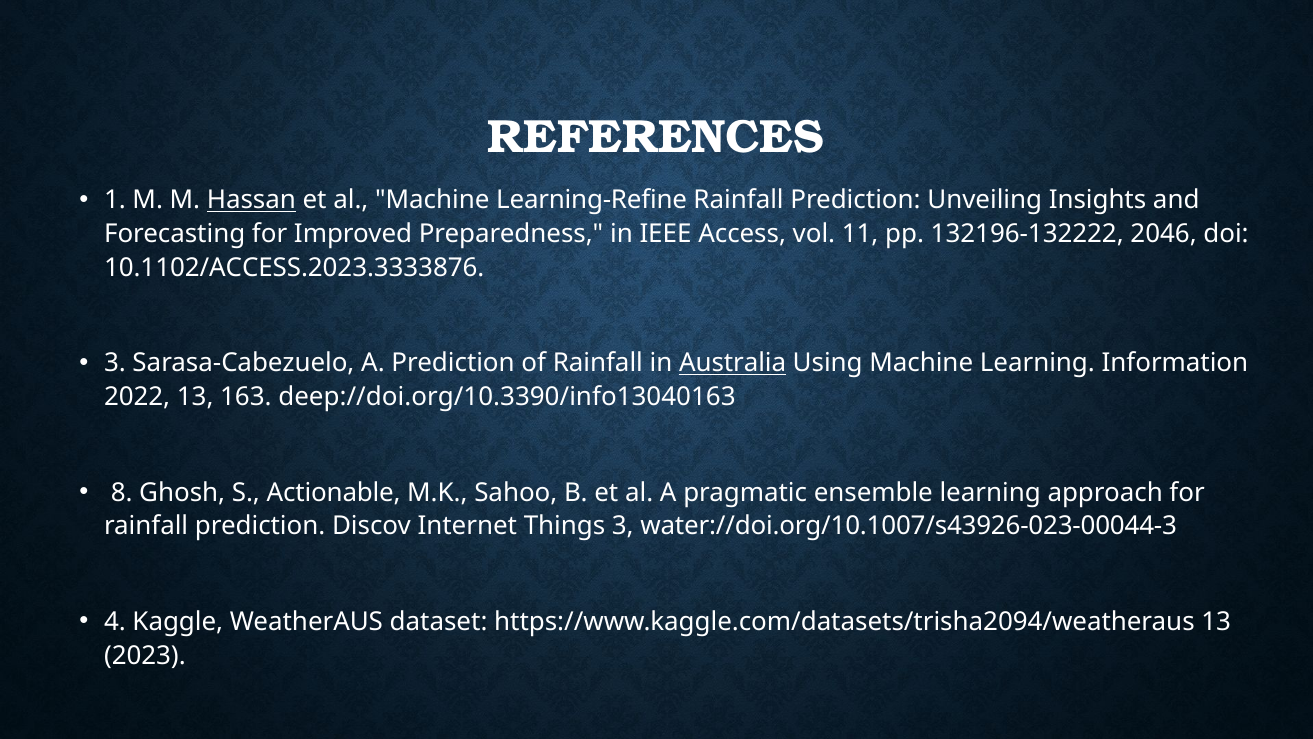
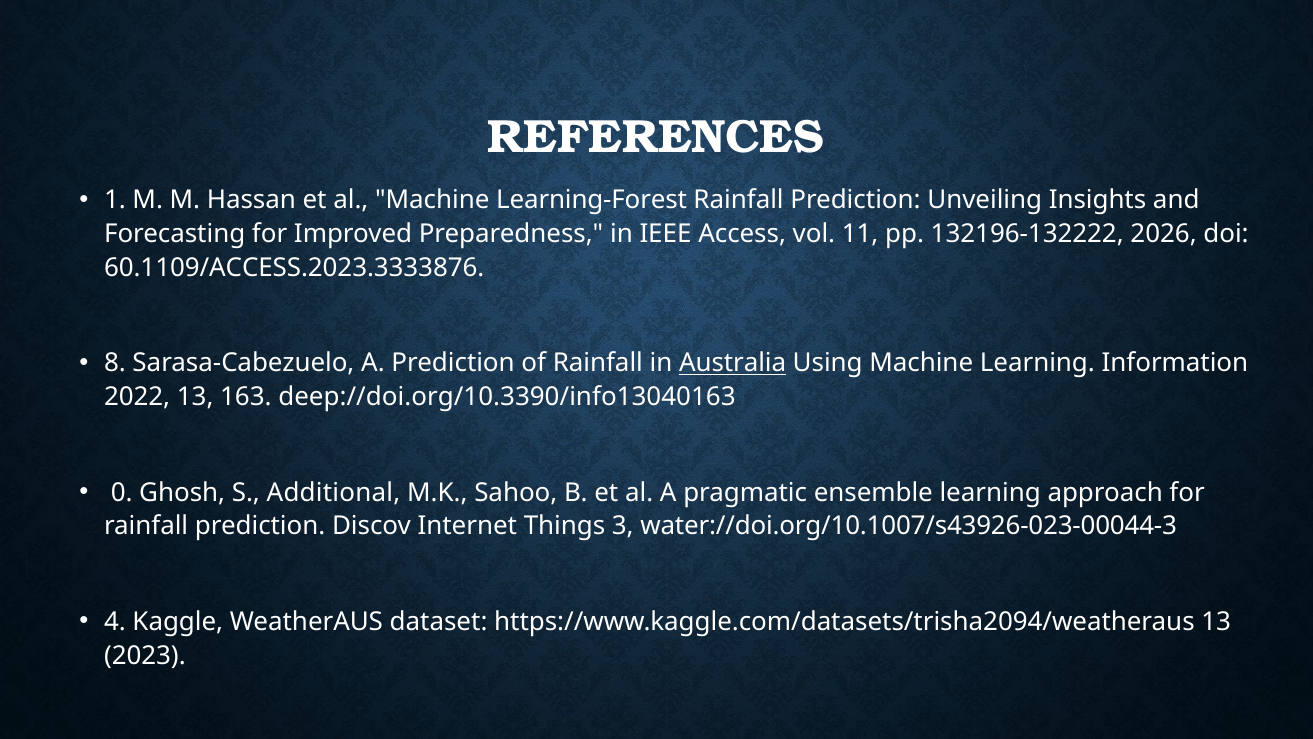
Hassan underline: present -> none
Learning-Refine: Learning-Refine -> Learning-Forest
2046: 2046 -> 2026
10.1102/ACCESS.2023.3333876: 10.1102/ACCESS.2023.3333876 -> 60.1109/ACCESS.2023.3333876
3 at (115, 363): 3 -> 8
8: 8 -> 0
Actionable: Actionable -> Additional
